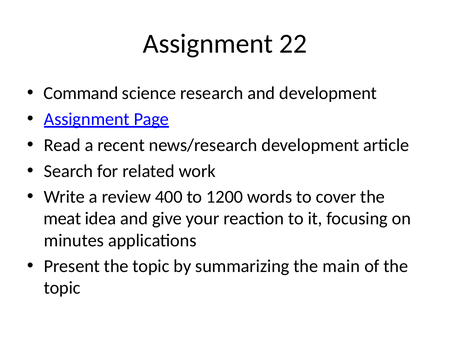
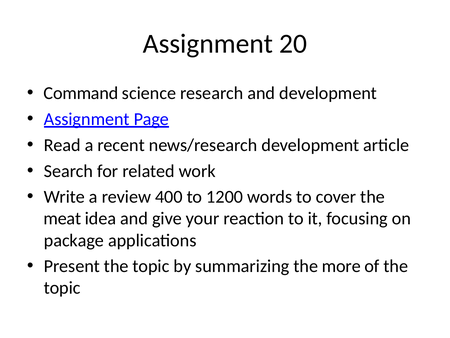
22: 22 -> 20
minutes: minutes -> package
main: main -> more
